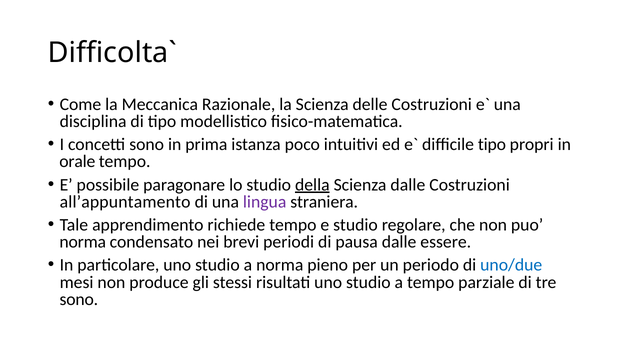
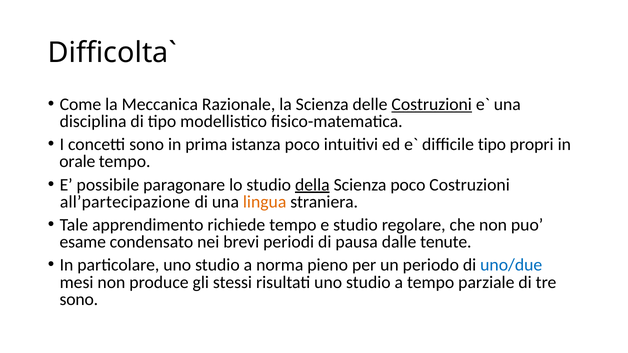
Costruzioni at (432, 104) underline: none -> present
Scienza dalle: dalle -> poco
all’appuntamento: all’appuntamento -> all’partecipazione
lingua colour: purple -> orange
norma at (83, 242): norma -> esame
essere: essere -> tenute
